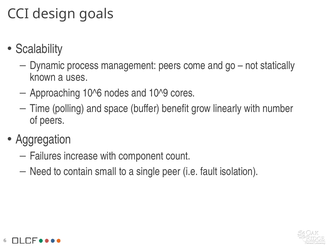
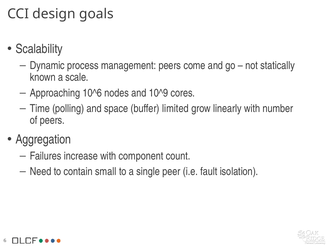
uses: uses -> scale
benefit: benefit -> limited
